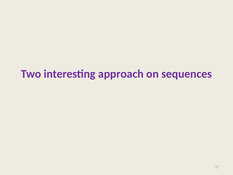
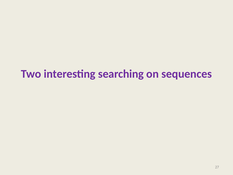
approach: approach -> searching
